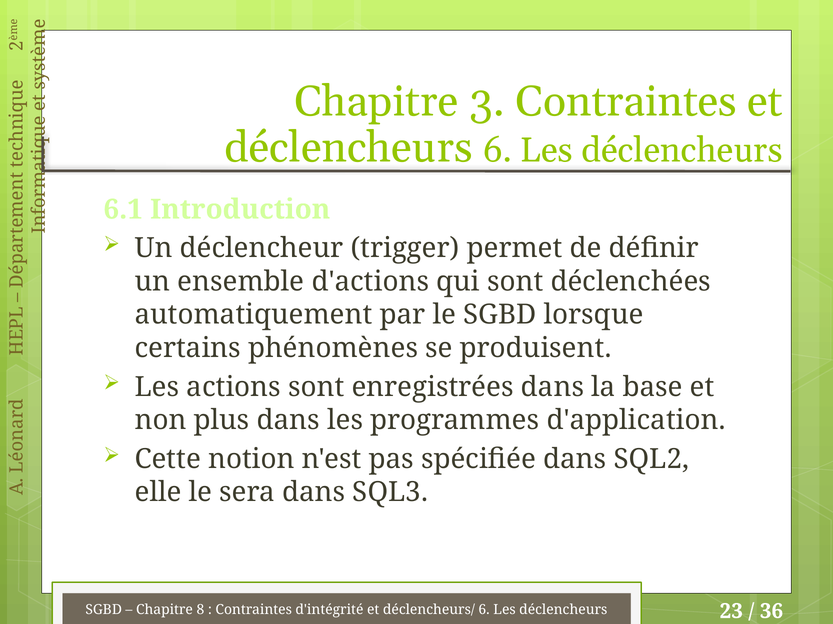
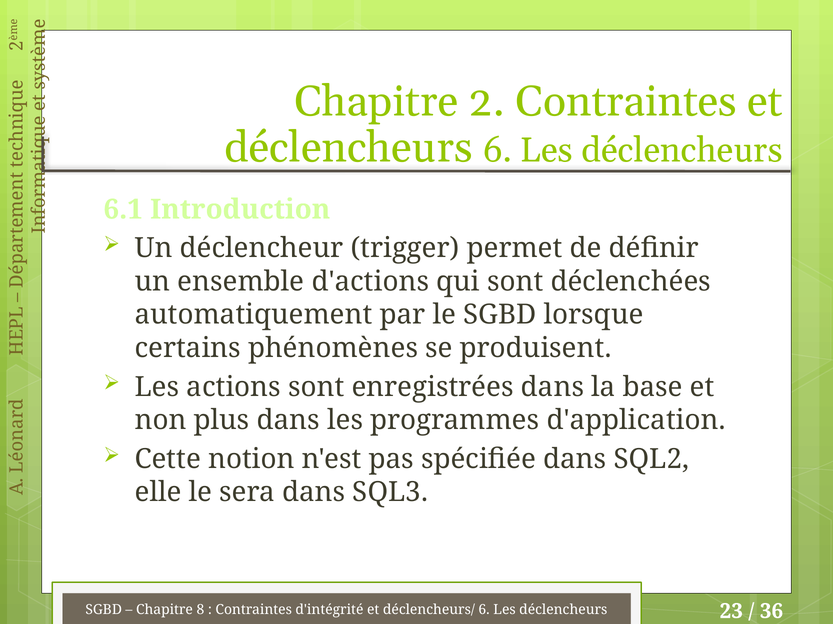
Chapitre 3: 3 -> 2
